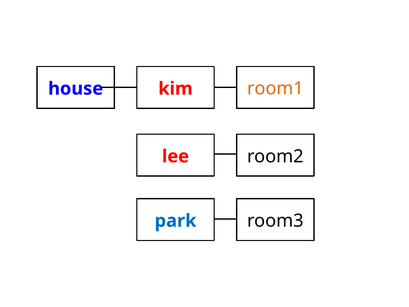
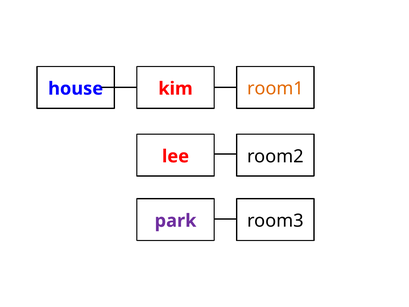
park colour: blue -> purple
